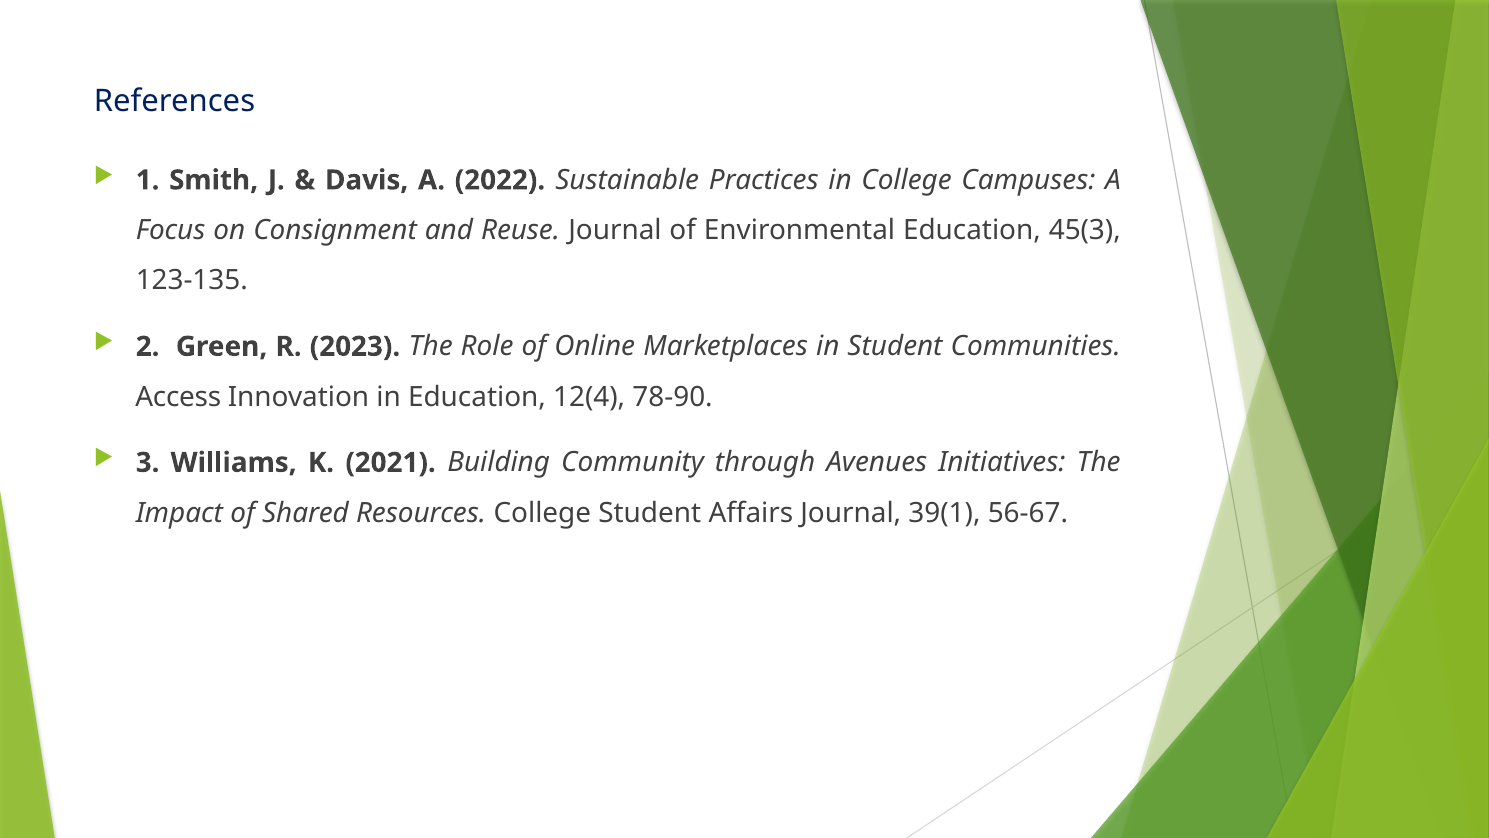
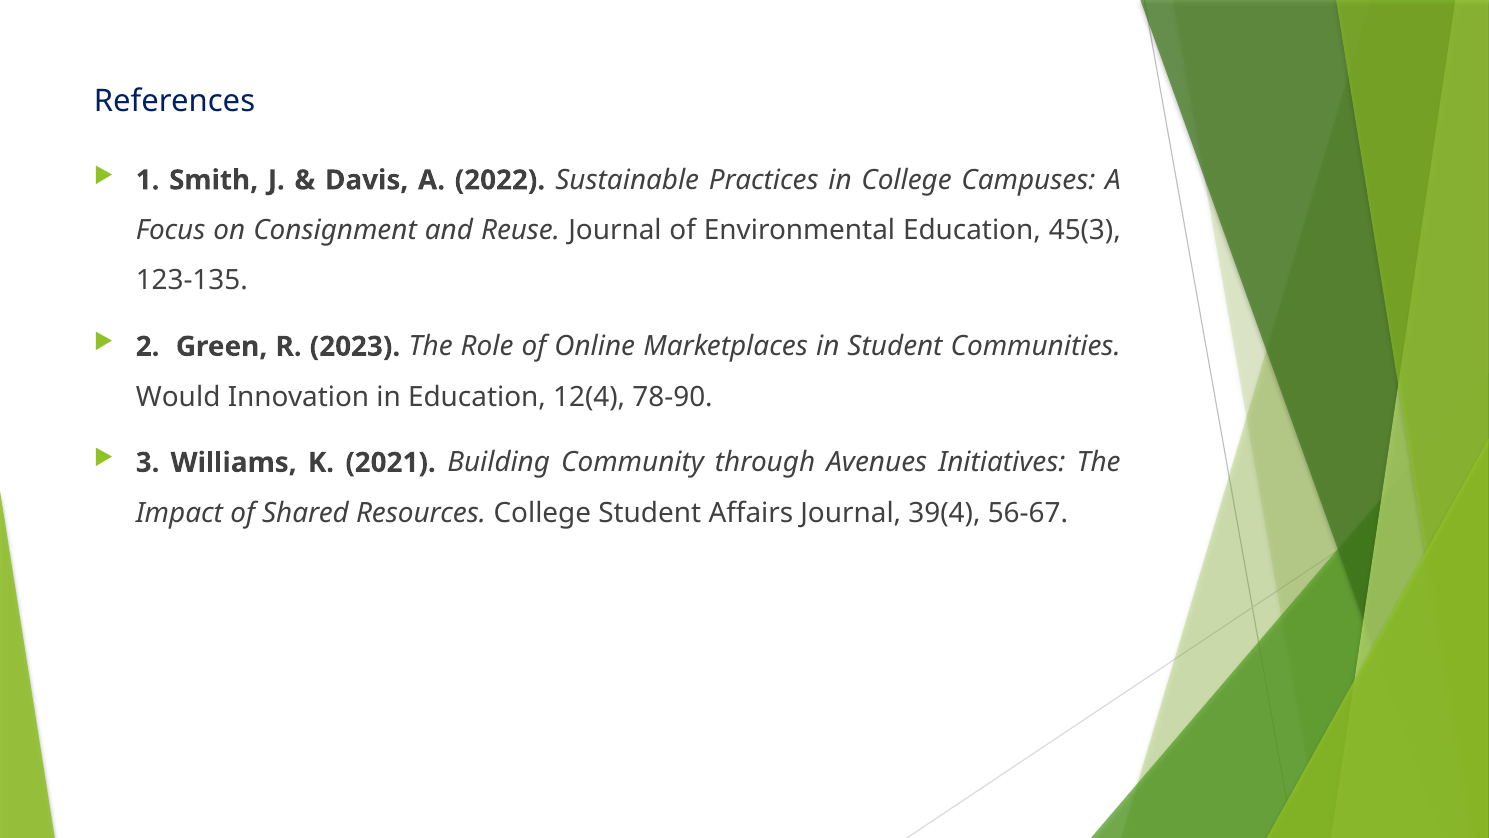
Access: Access -> Would
39(1: 39(1 -> 39(4
